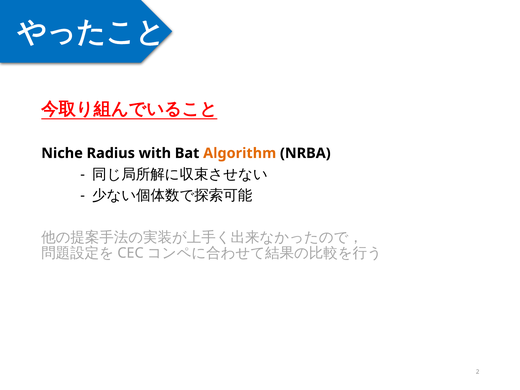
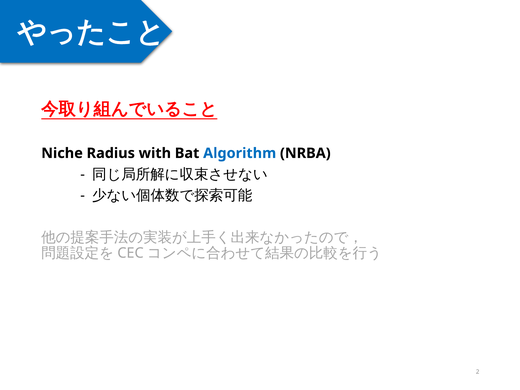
Algorithm colour: orange -> blue
